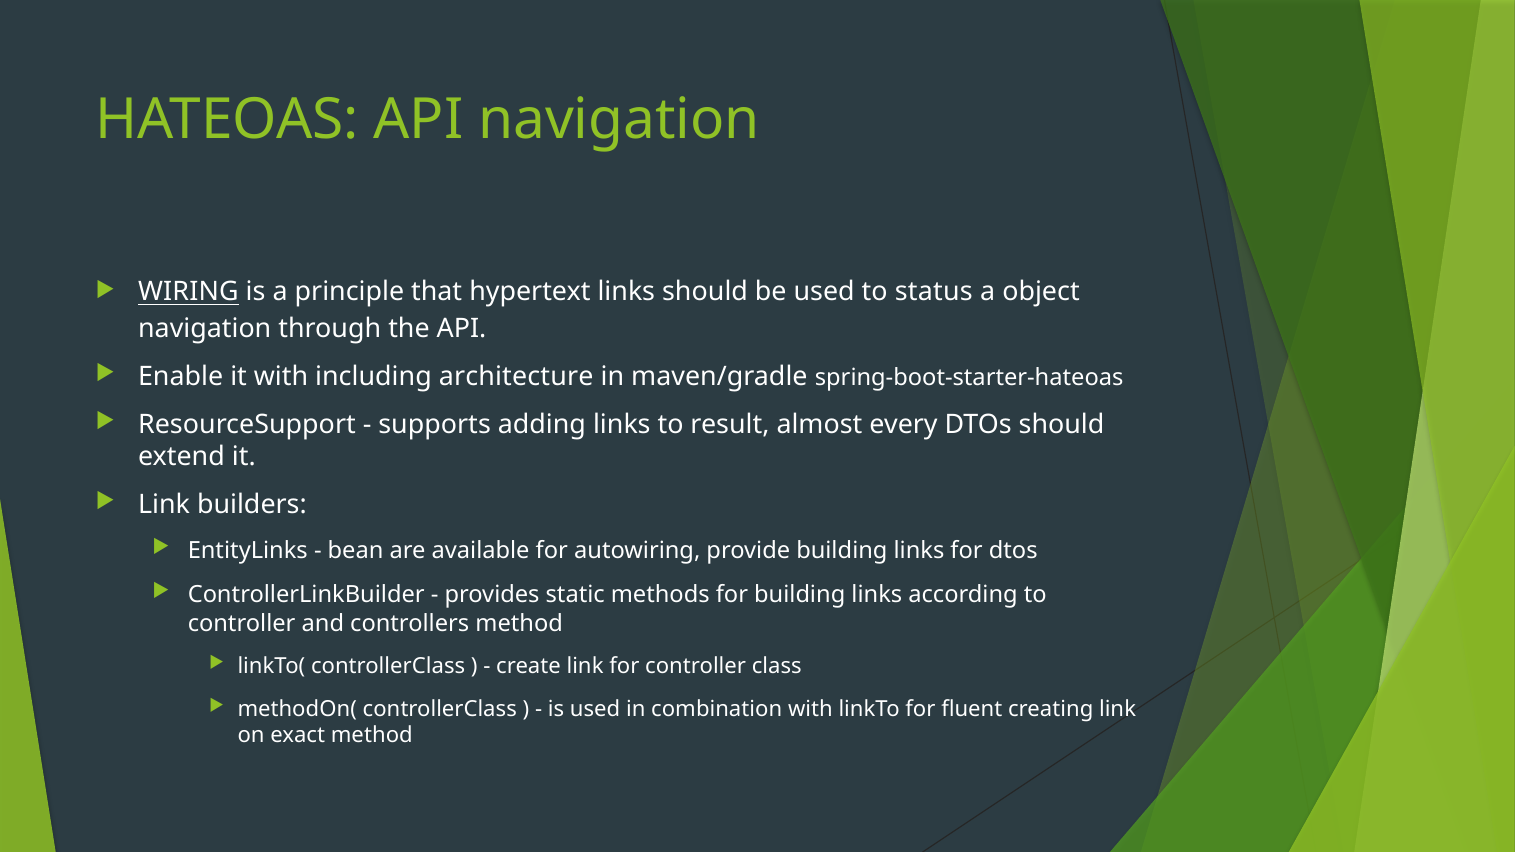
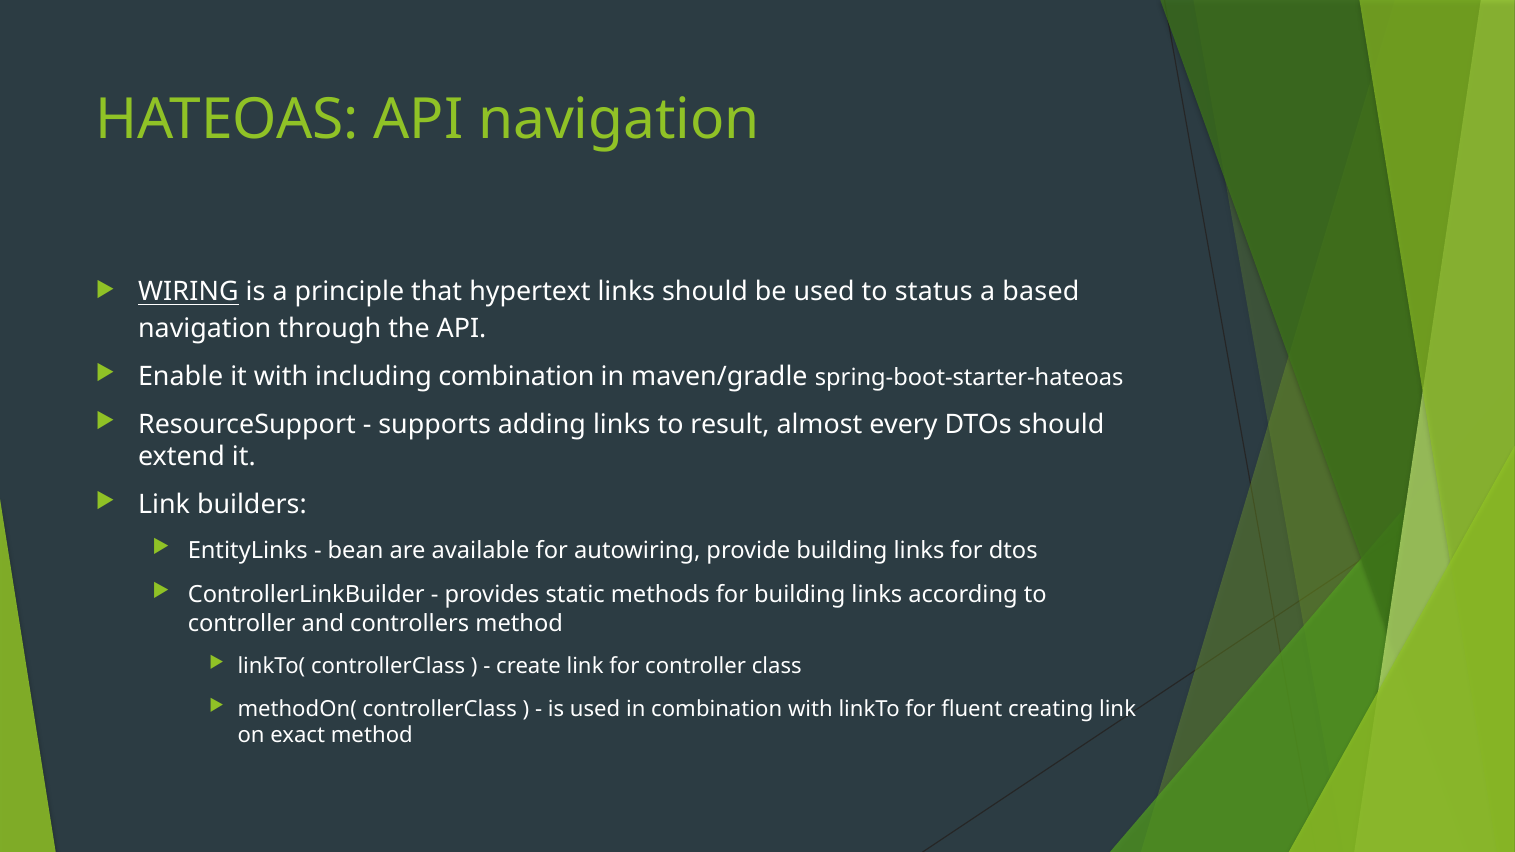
object: object -> based
including architecture: architecture -> combination
